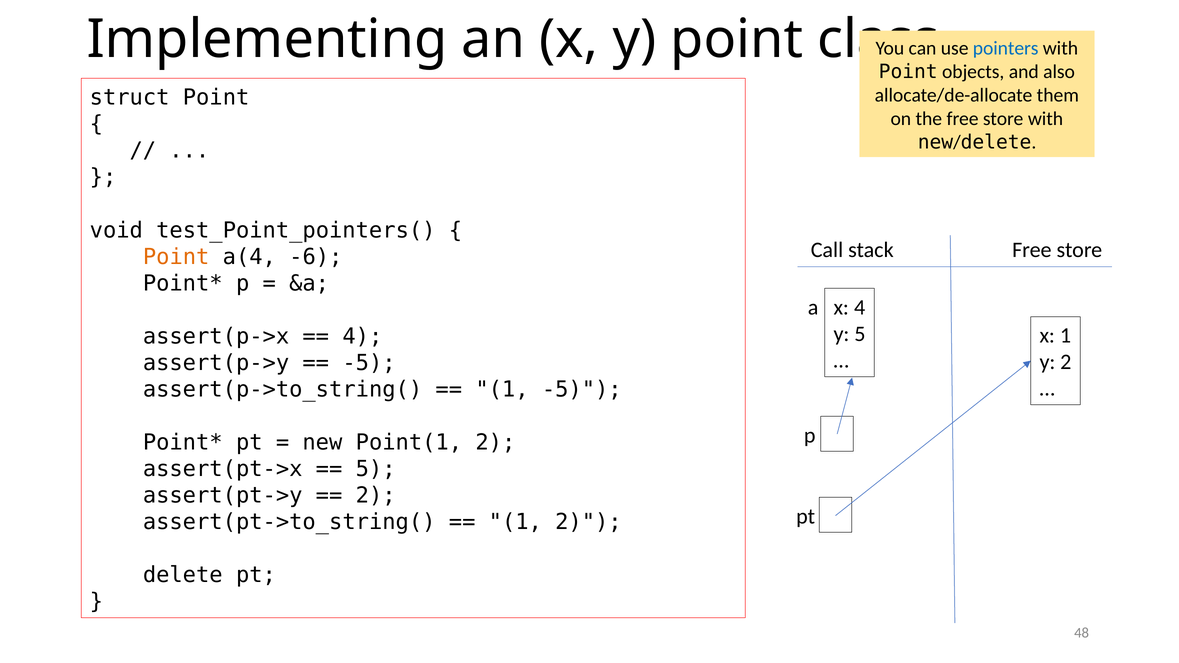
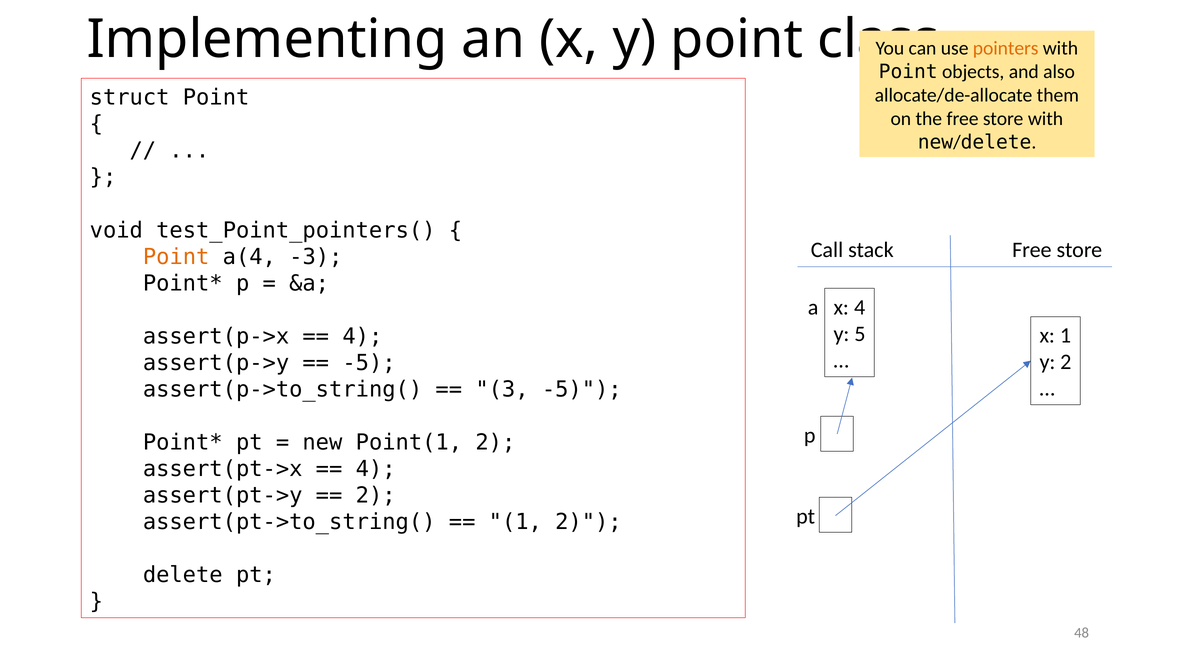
pointers colour: blue -> orange
-6: -6 -> -3
1 at (502, 389): 1 -> 3
5 at (376, 469): 5 -> 4
